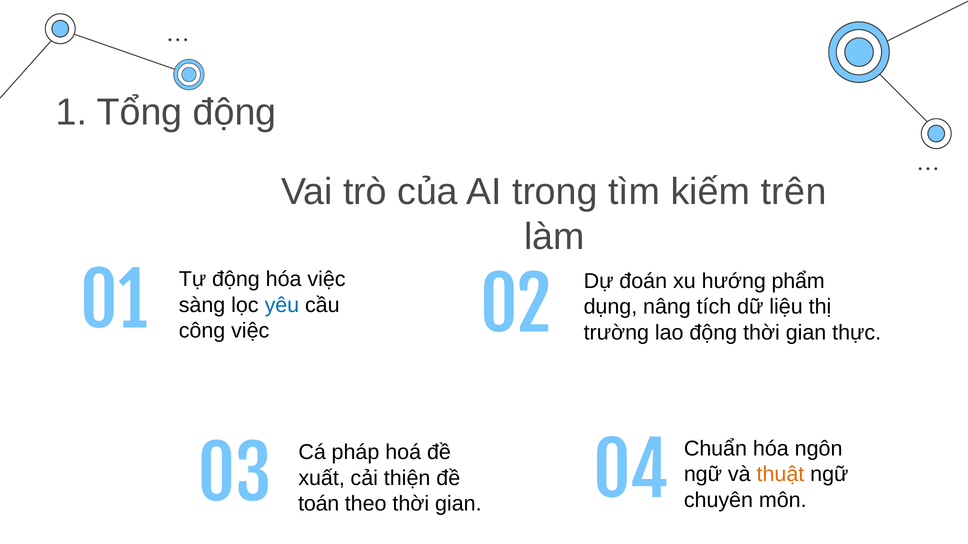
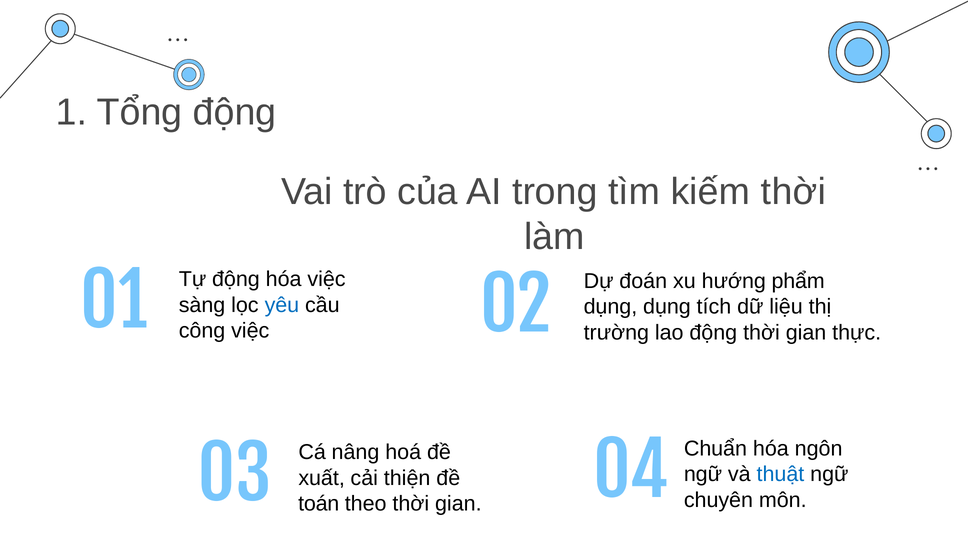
kiếm trên: trên -> thời
dụng nâng: nâng -> dụng
pháp: pháp -> nâng
thuật colour: orange -> blue
